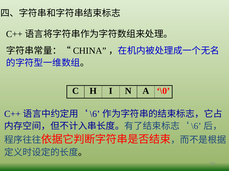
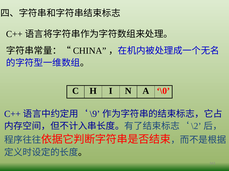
\6 at (95, 114): \6 -> \9
\6 at (196, 127): \6 -> \2
